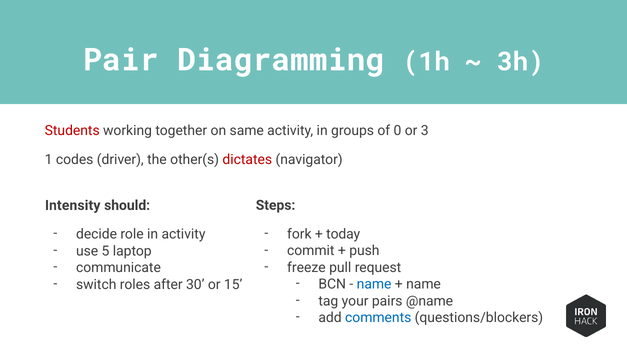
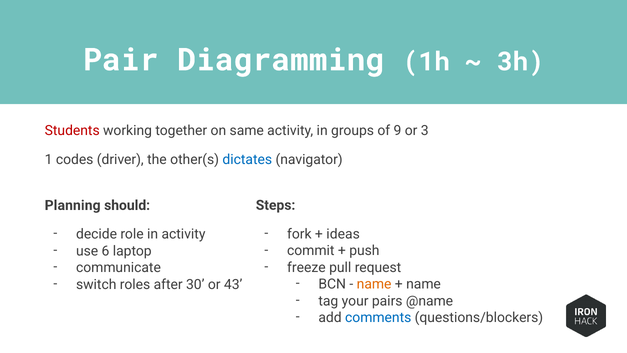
0: 0 -> 9
dictates colour: red -> blue
Intensity: Intensity -> Planning
today: today -> ideas
5: 5 -> 6
name at (374, 284) colour: blue -> orange
15: 15 -> 43
